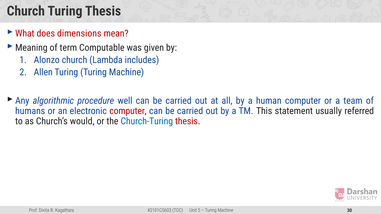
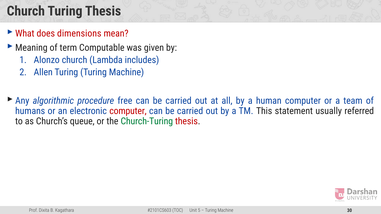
well: well -> free
would: would -> queue
Church-Turing colour: blue -> green
